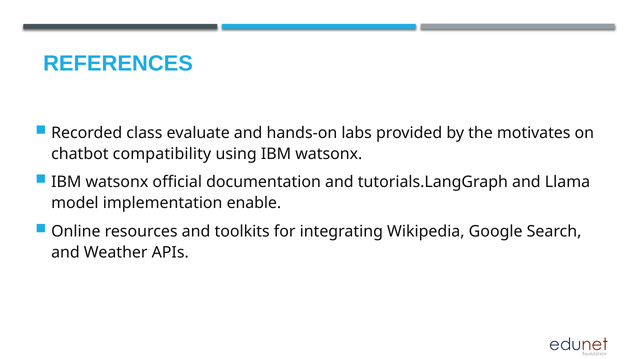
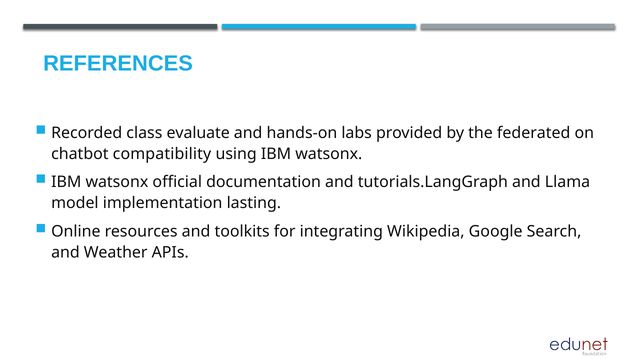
motivates: motivates -> federated
enable: enable -> lasting
